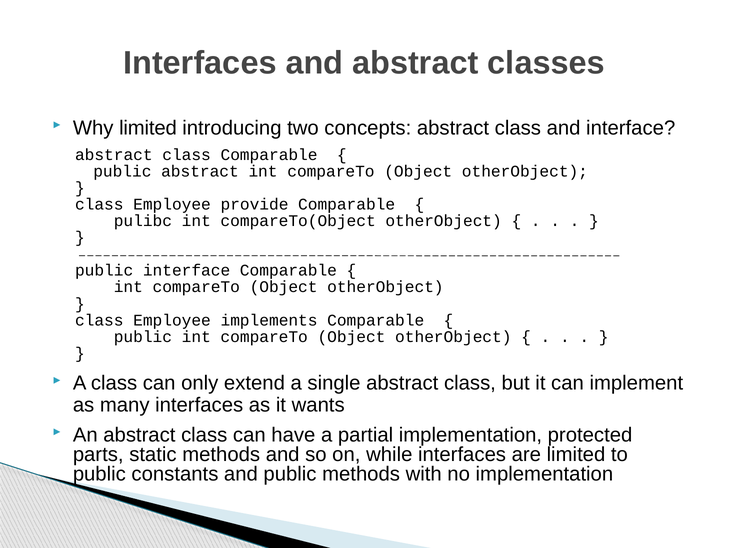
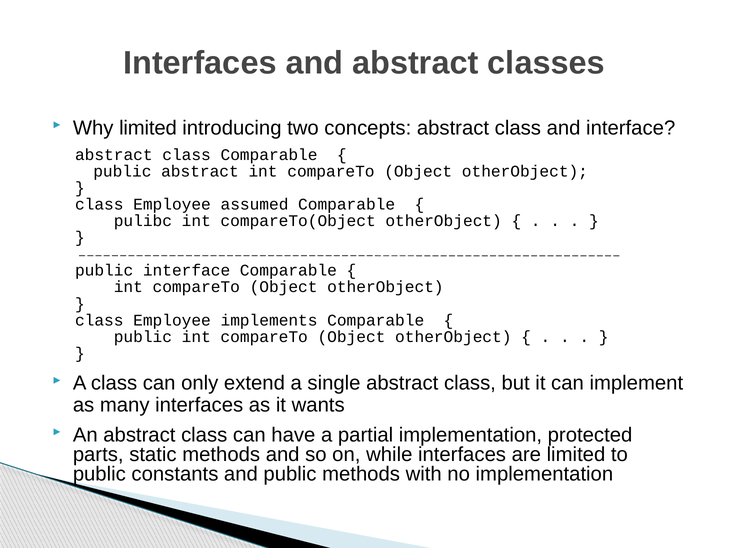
provide: provide -> assumed
